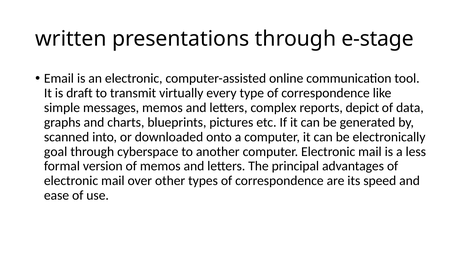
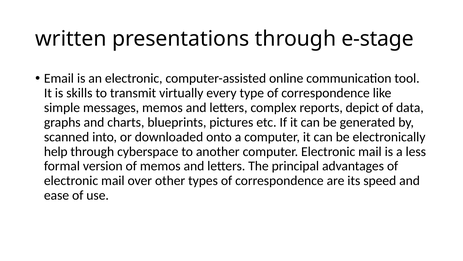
draft: draft -> skills
goal: goal -> help
